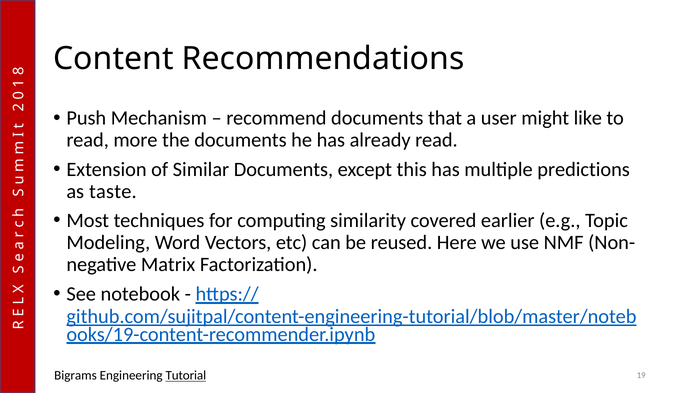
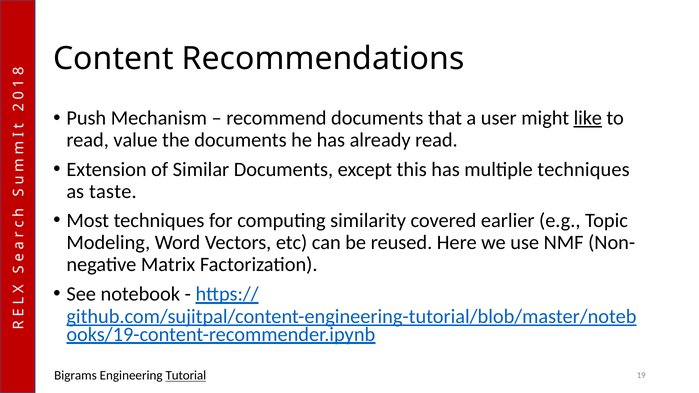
like underline: none -> present
more: more -> value
multiple predictions: predictions -> techniques
